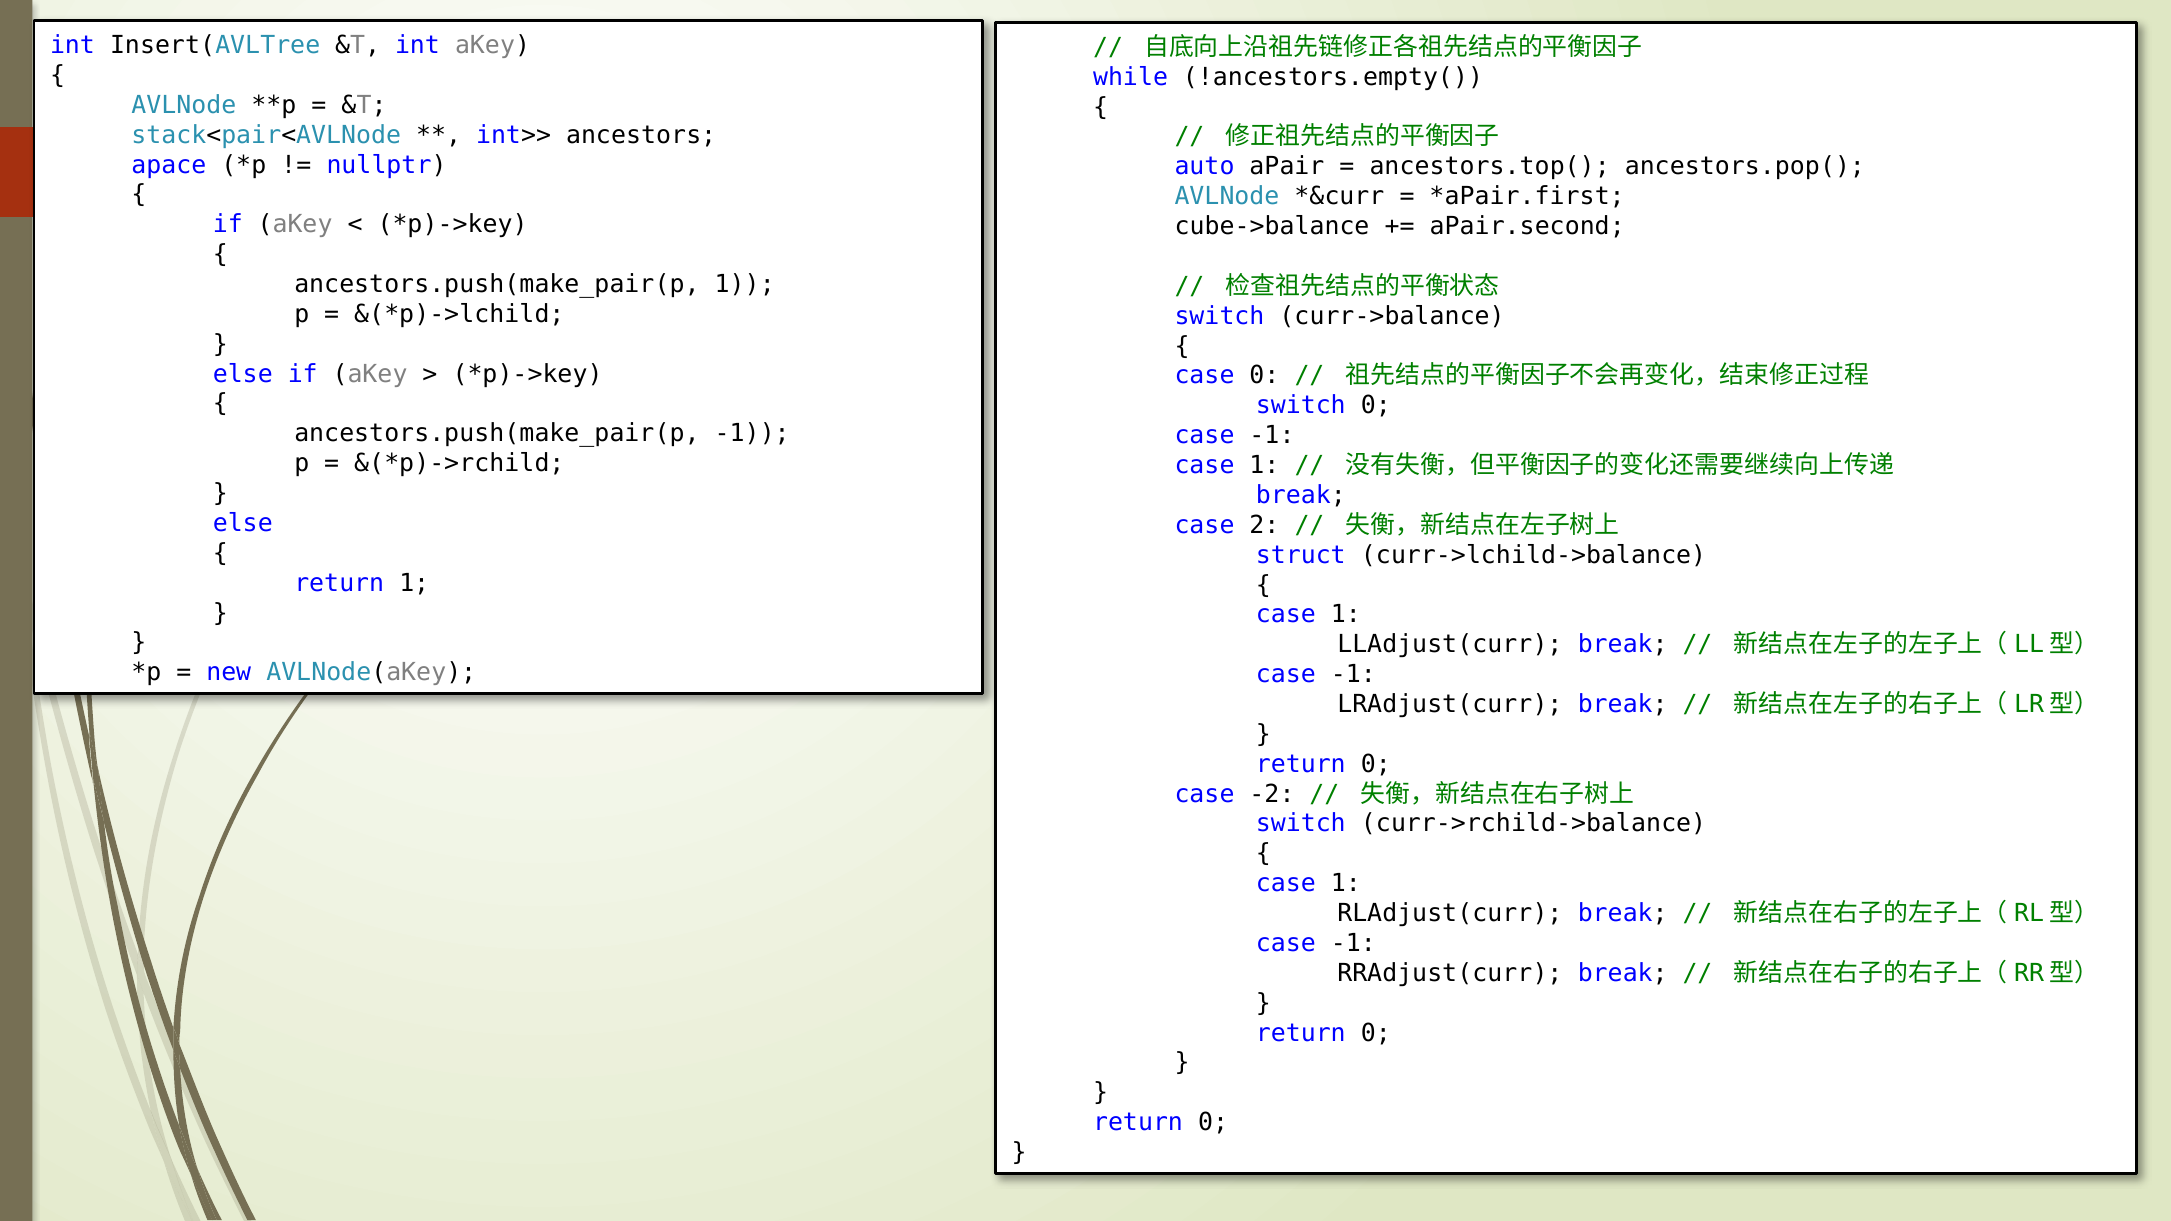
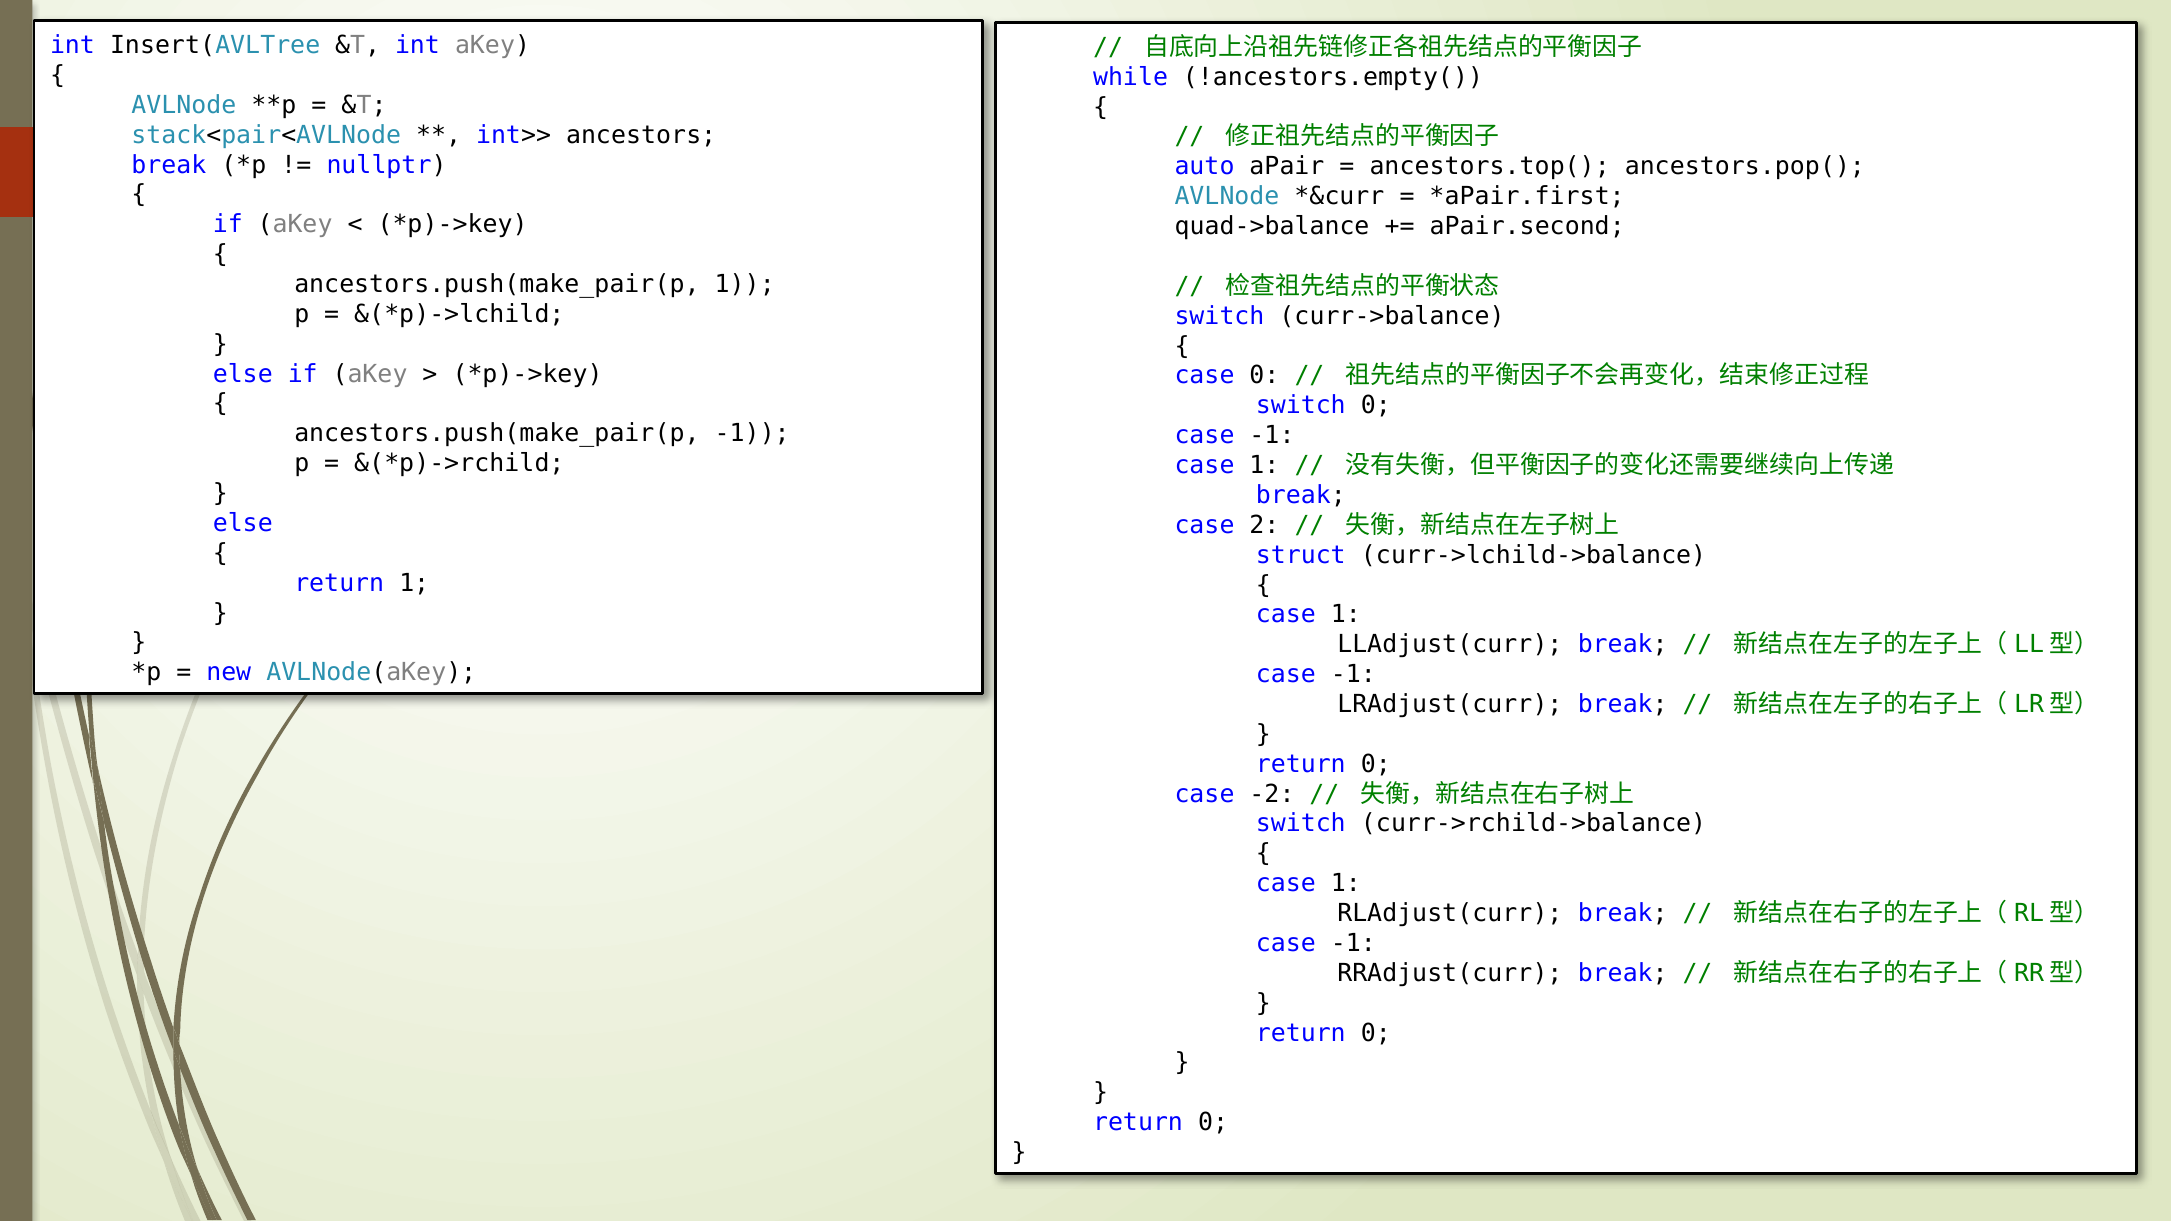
apace at (169, 165): apace -> break
cube->balance: cube->balance -> quad->balance
